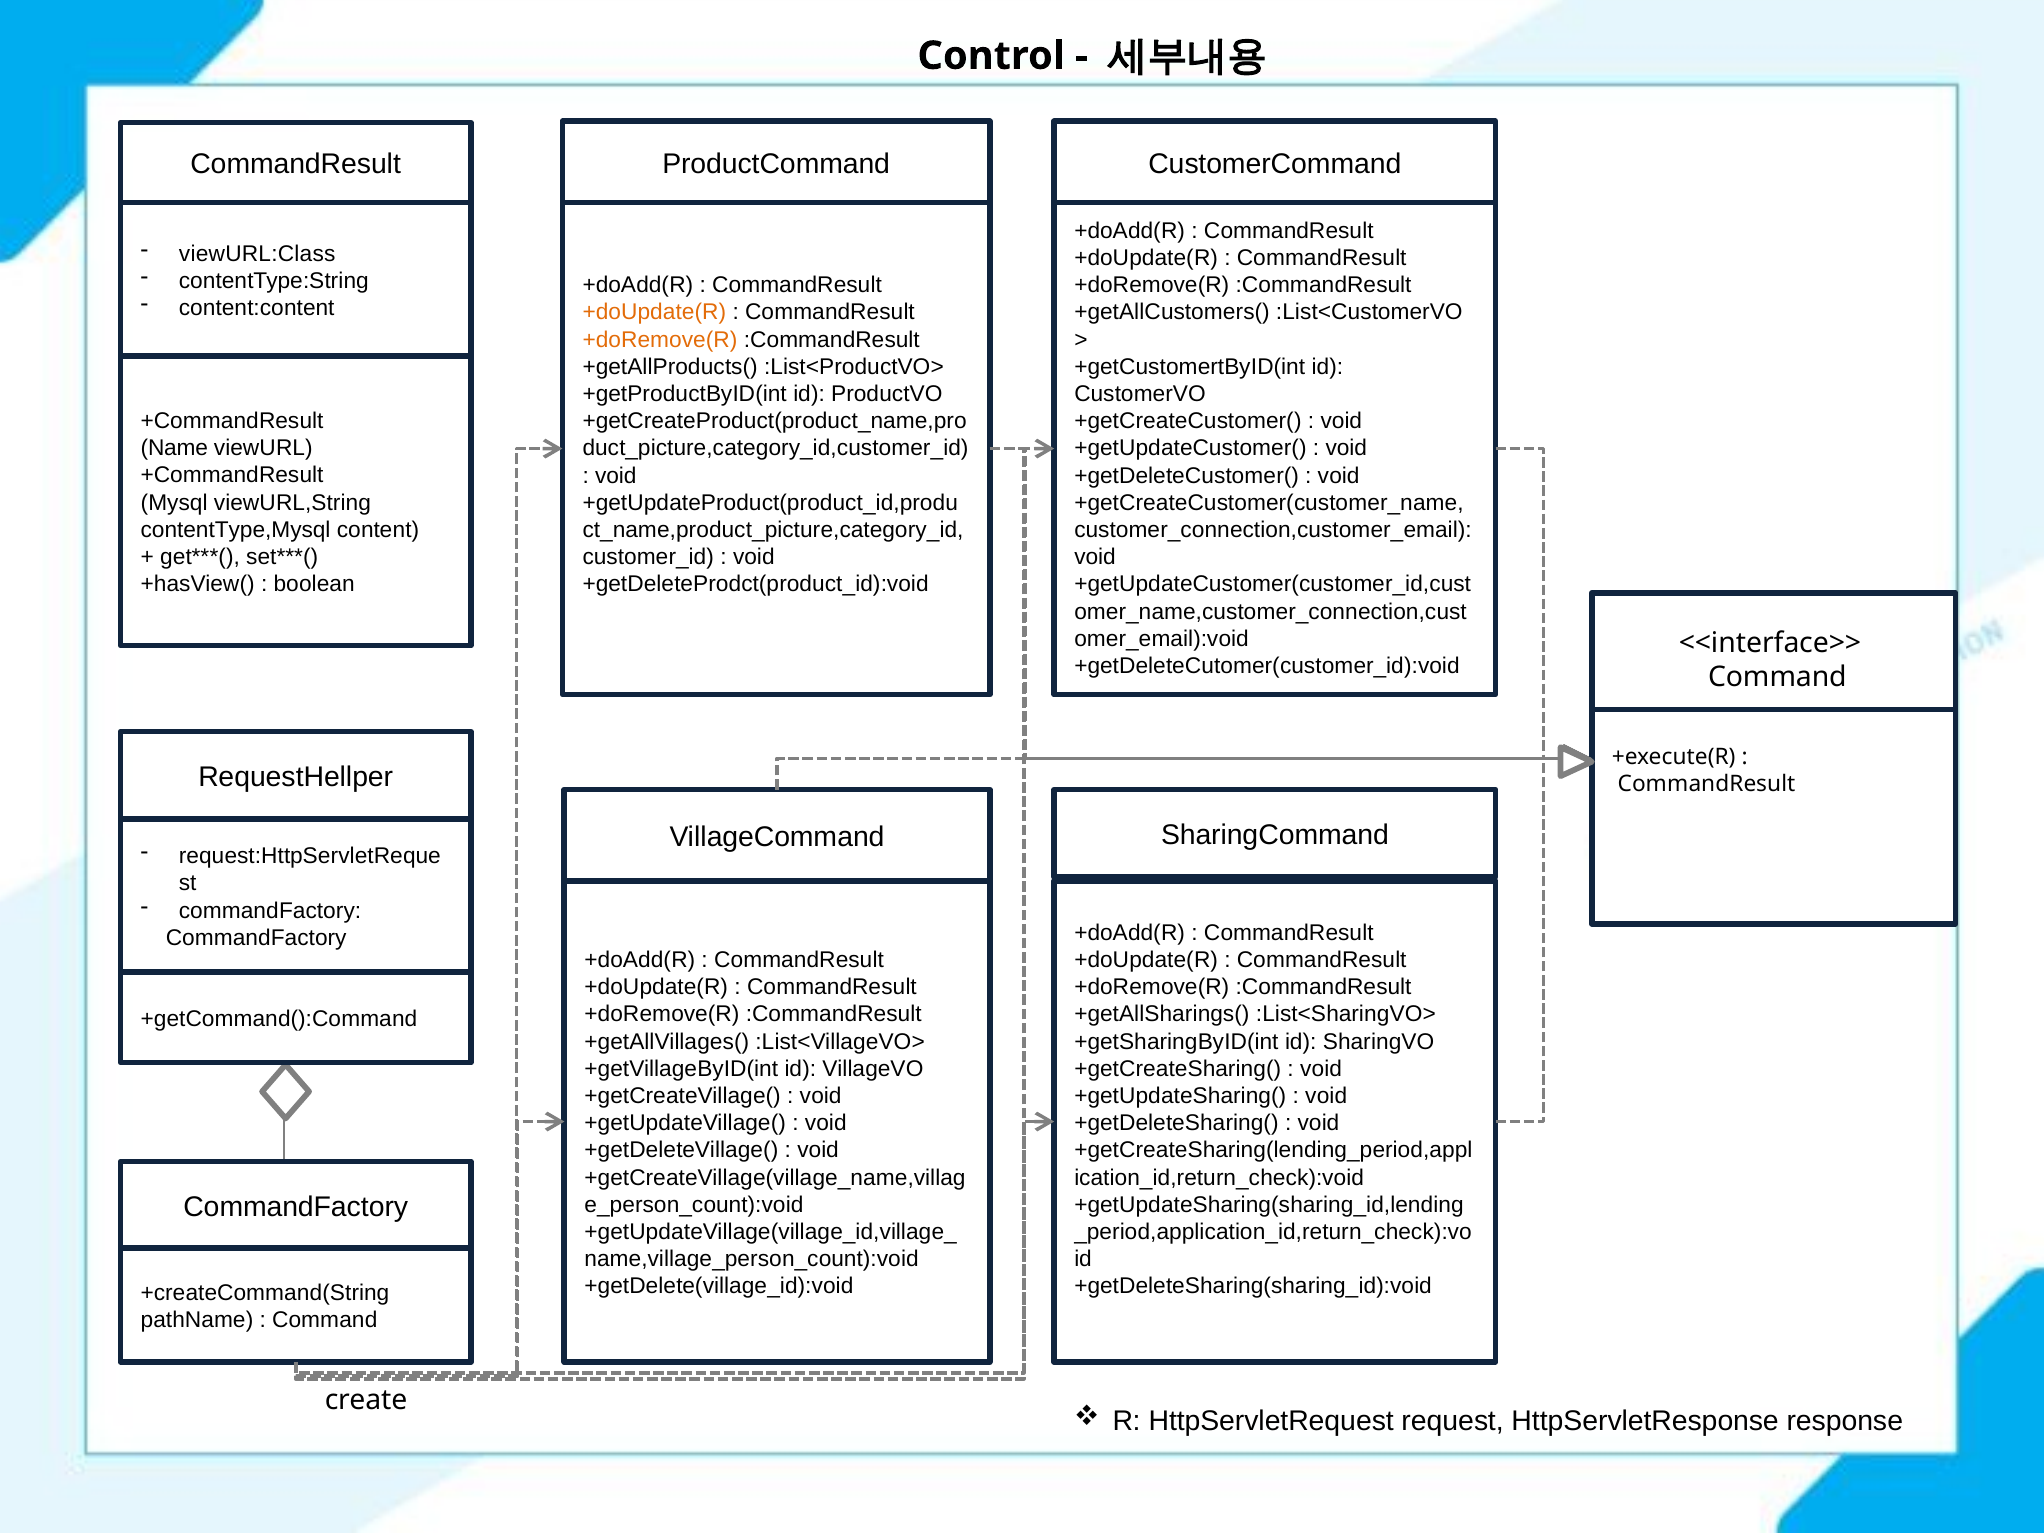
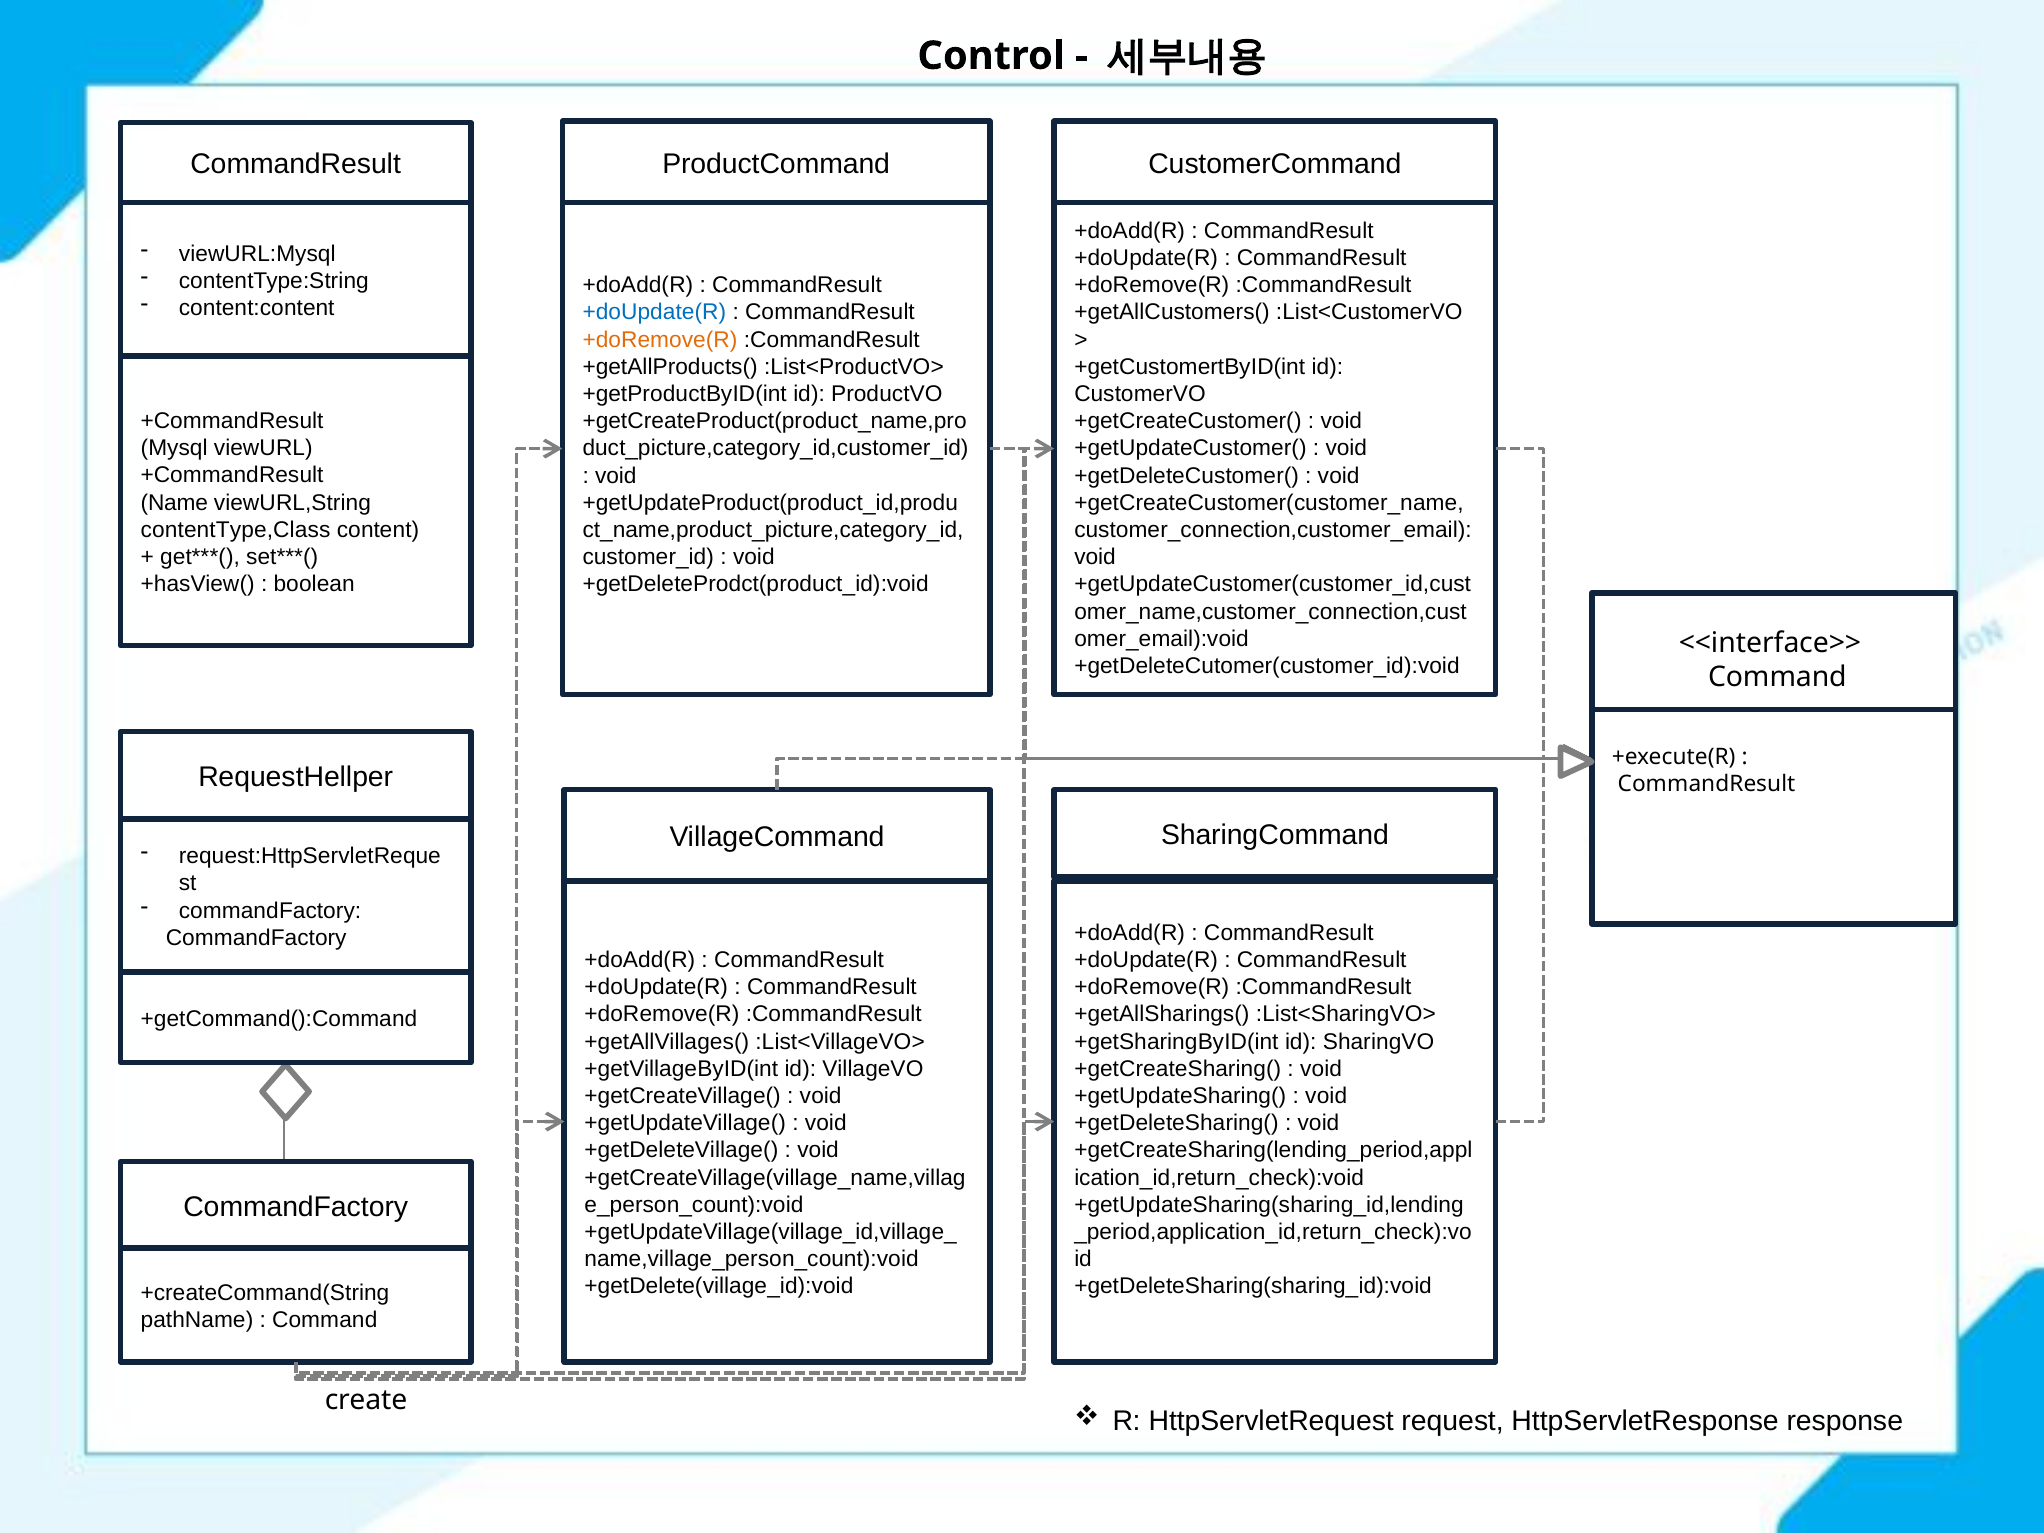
viewURL:Class: viewURL:Class -> viewURL:Mysql
+doUpdate(R at (654, 312) colour: orange -> blue
Name: Name -> Mysql
Mysql: Mysql -> Name
contentType,Mysql: contentType,Mysql -> contentType,Class
